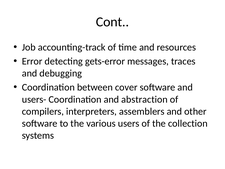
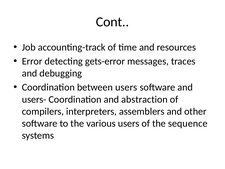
between cover: cover -> users
collection: collection -> sequence
